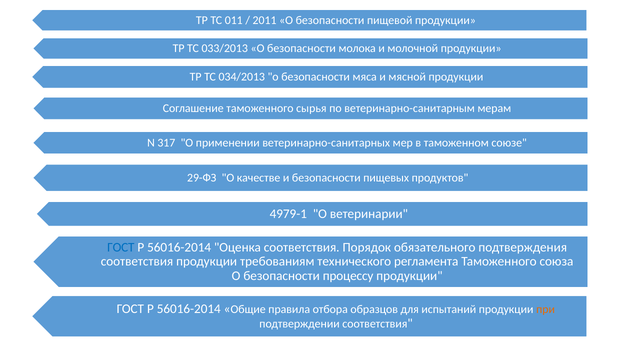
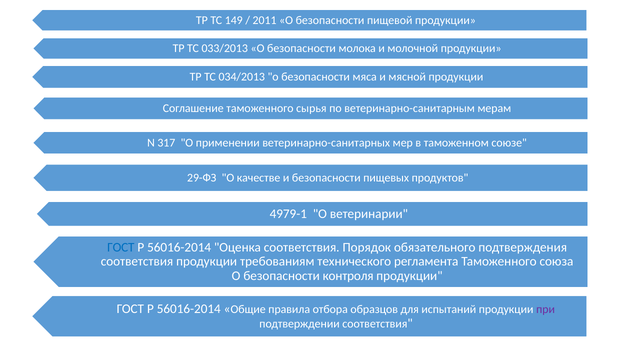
011: 011 -> 149
процессу: процессу -> контроля
при colour: orange -> purple
